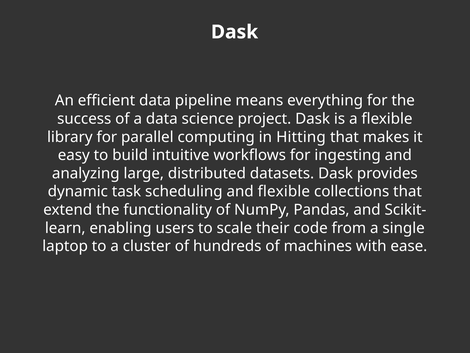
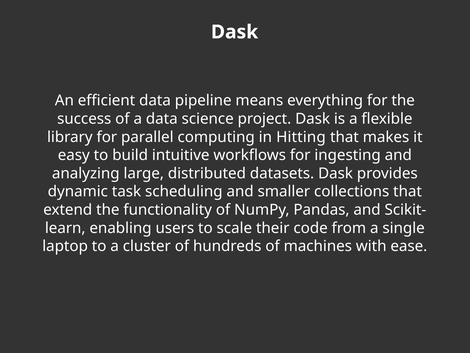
and flexible: flexible -> smaller
